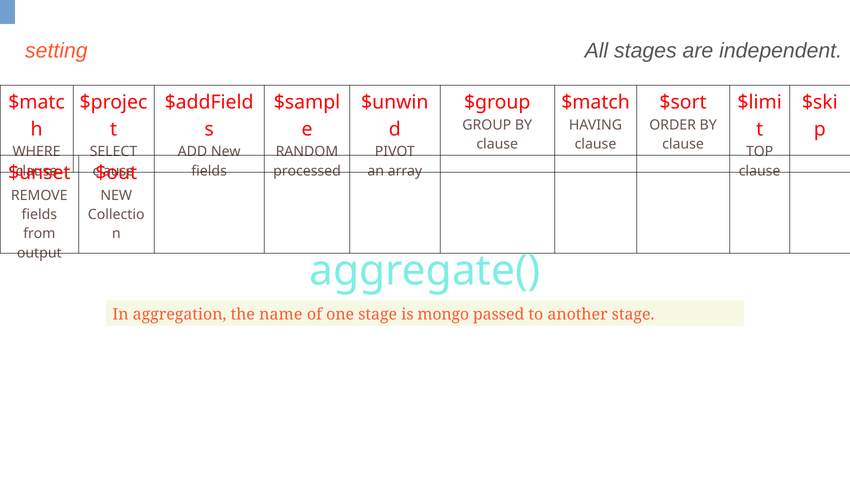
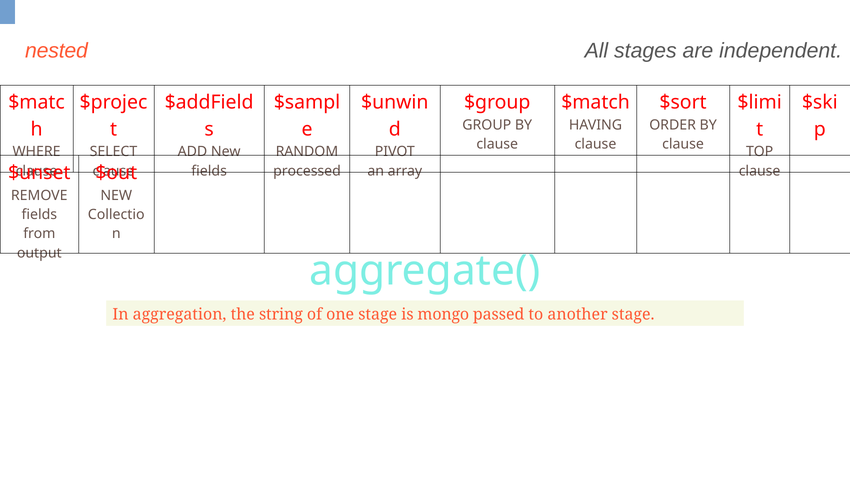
setting: setting -> nested
name: name -> string
